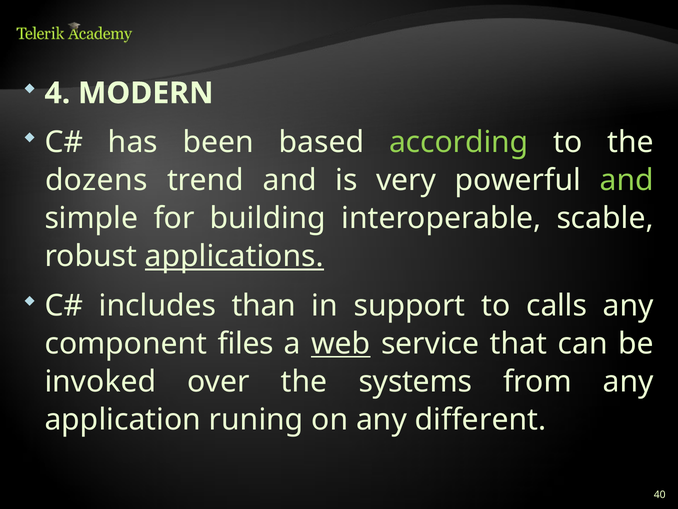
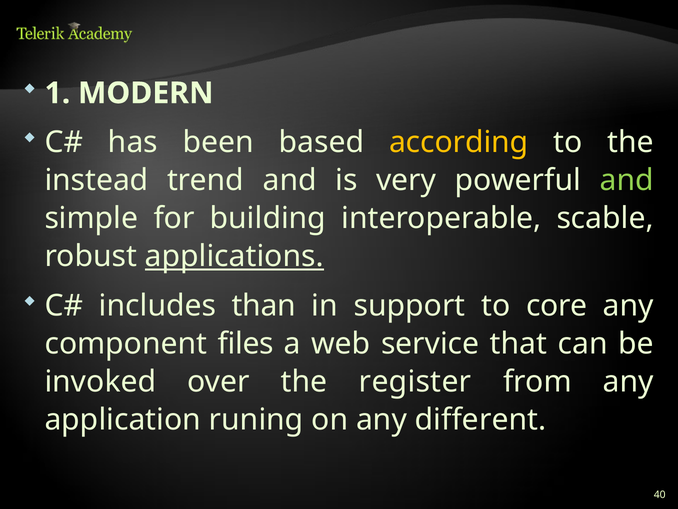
4: 4 -> 1
according colour: light green -> yellow
dozens: dozens -> instead
calls: calls -> core
web underline: present -> none
systems: systems -> register
